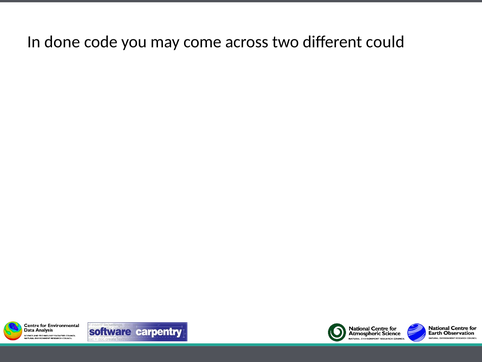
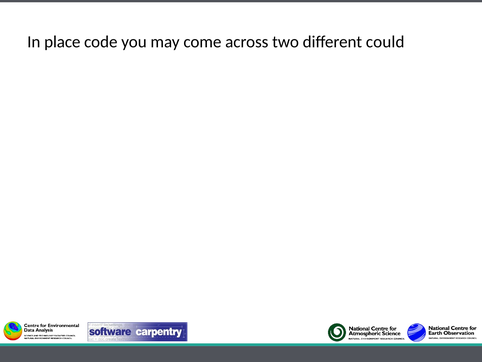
done: done -> place
